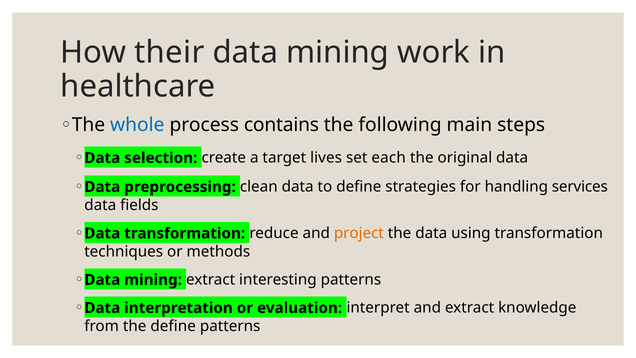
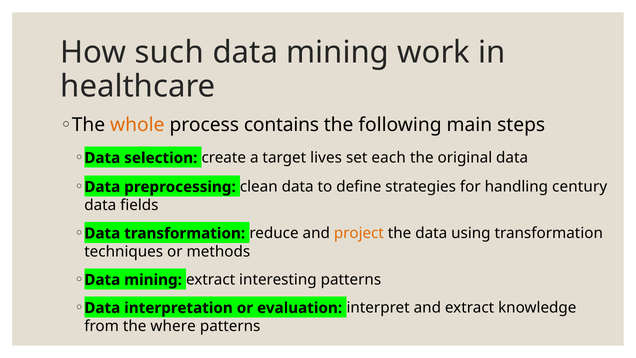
their: their -> such
whole colour: blue -> orange
services: services -> century
the define: define -> where
